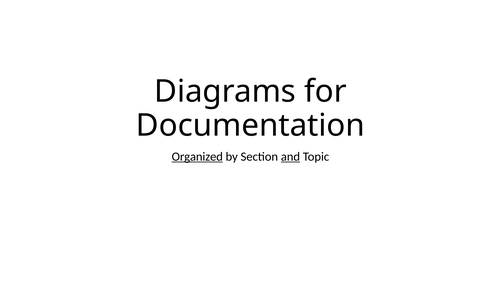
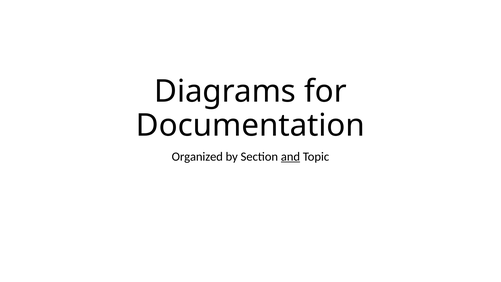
Organized underline: present -> none
